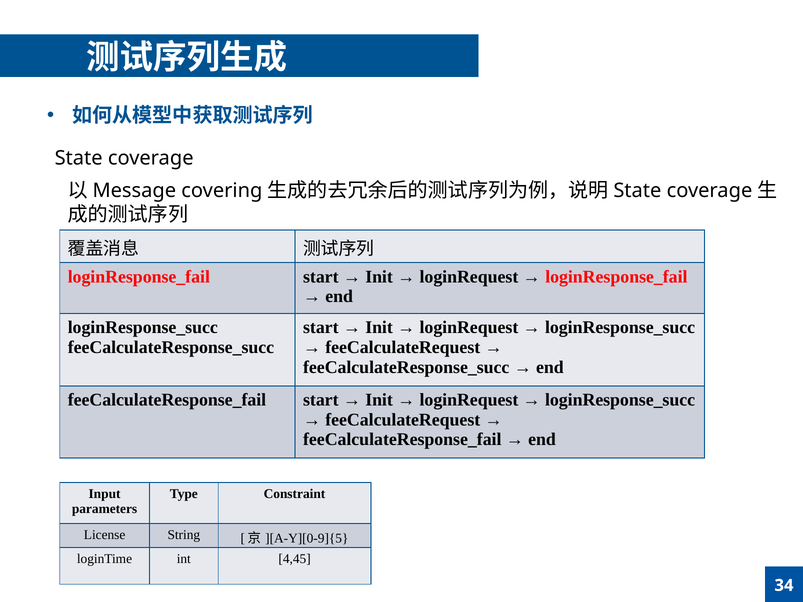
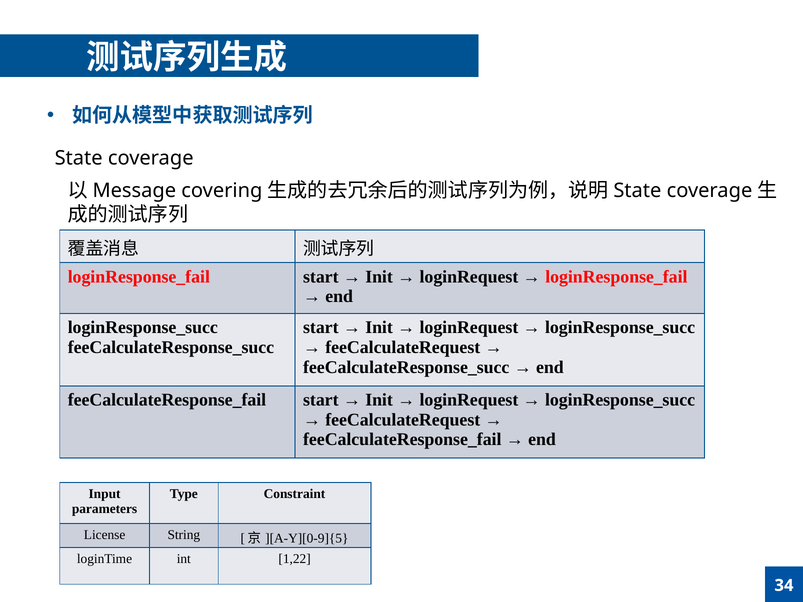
4,45: 4,45 -> 1,22
